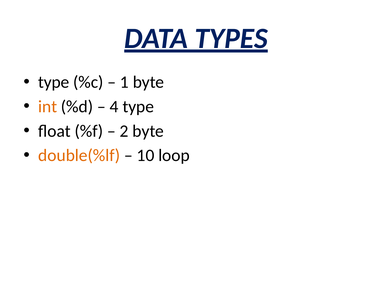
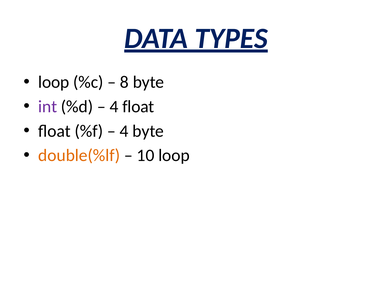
type at (54, 82): type -> loop
1: 1 -> 8
int colour: orange -> purple
4 type: type -> float
2 at (124, 131): 2 -> 4
